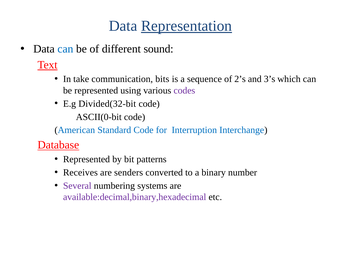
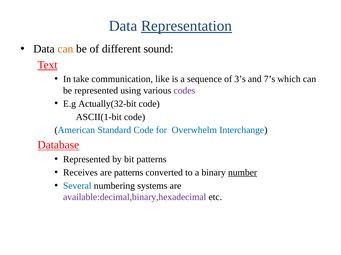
can at (65, 49) colour: blue -> orange
bits: bits -> like
2’s: 2’s -> 3’s
3’s: 3’s -> 7’s
Divided(32-bit: Divided(32-bit -> Actually(32-bit
ASCII(0-bit: ASCII(0-bit -> ASCII(1-bit
Interruption: Interruption -> Overwhelm
are senders: senders -> patterns
number underline: none -> present
Several colour: purple -> blue
